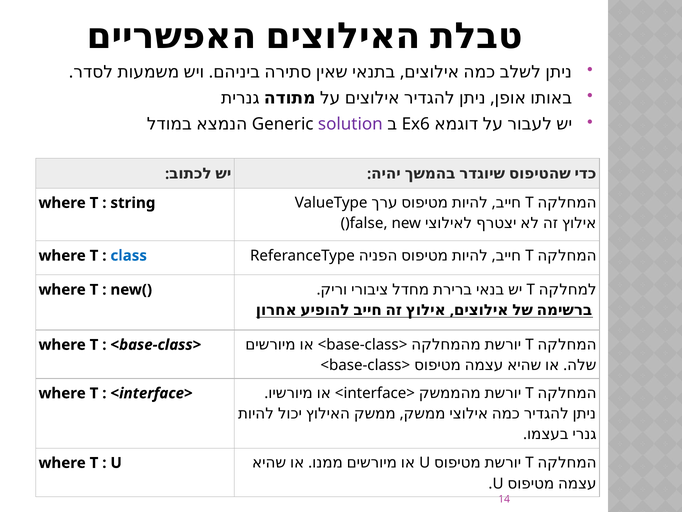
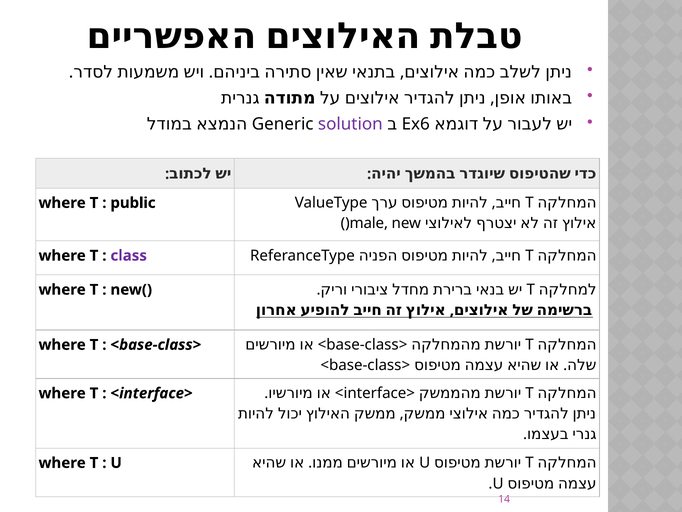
string: string -> public
false: false -> male
class colour: blue -> purple
